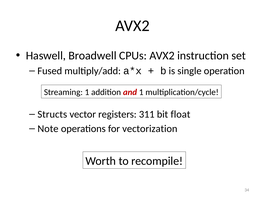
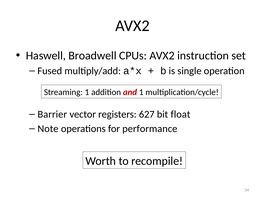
Structs: Structs -> Barrier
311: 311 -> 627
vectorization: vectorization -> performance
